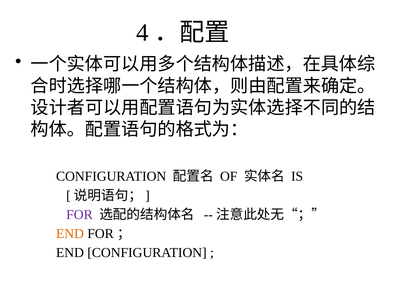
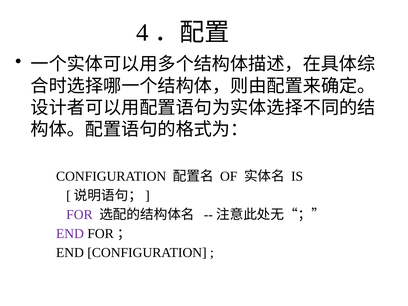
END at (70, 234) colour: orange -> purple
